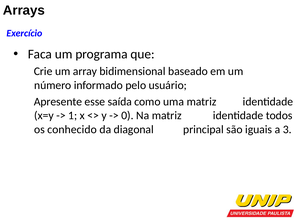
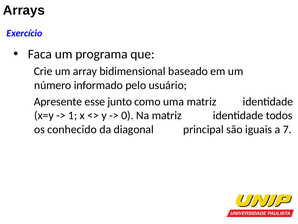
saída: saída -> junto
3: 3 -> 7
